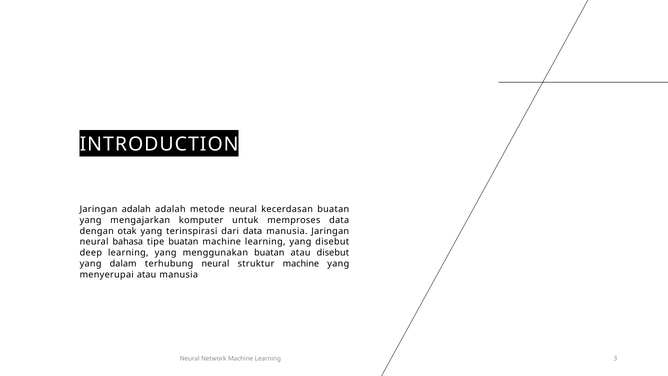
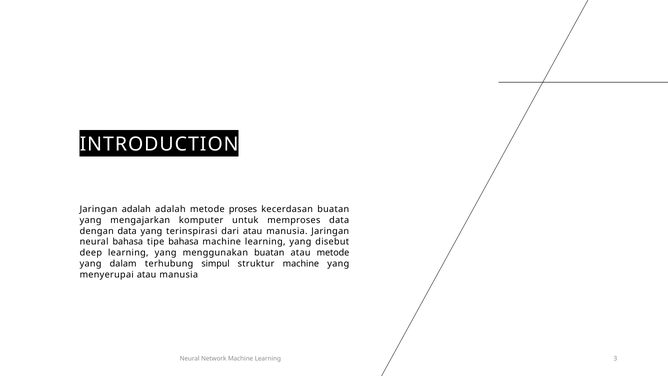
metode neural: neural -> proses
dengan otak: otak -> data
dari data: data -> atau
tipe buatan: buatan -> bahasa
atau disebut: disebut -> metode
terhubung neural: neural -> simpul
